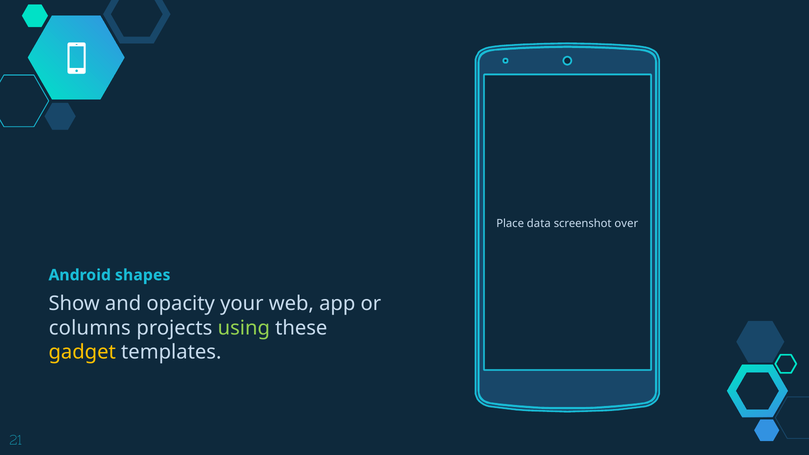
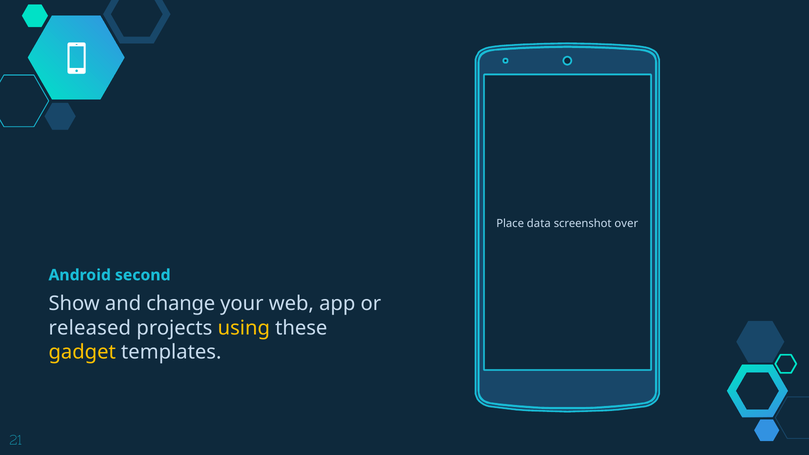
shapes: shapes -> second
opacity: opacity -> change
columns: columns -> released
using colour: light green -> yellow
